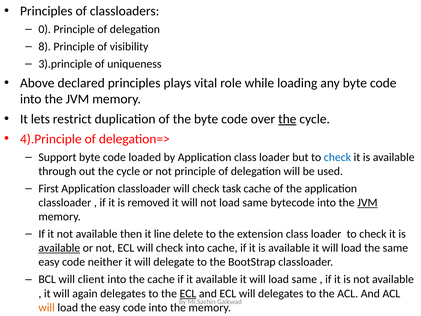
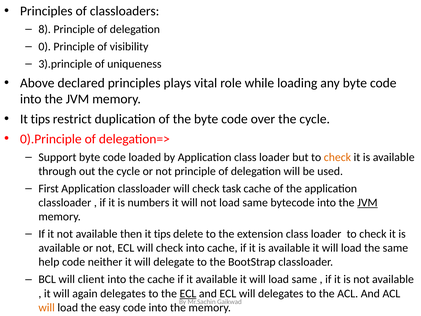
0: 0 -> 8
8: 8 -> 0
lets at (40, 119): lets -> tips
the at (287, 119) underline: present -> none
4).Principle: 4).Principle -> 0).Principle
check at (337, 157) colour: blue -> orange
removed: removed -> numbers
then it line: line -> tips
available at (59, 248) underline: present -> none
easy at (49, 262): easy -> help
